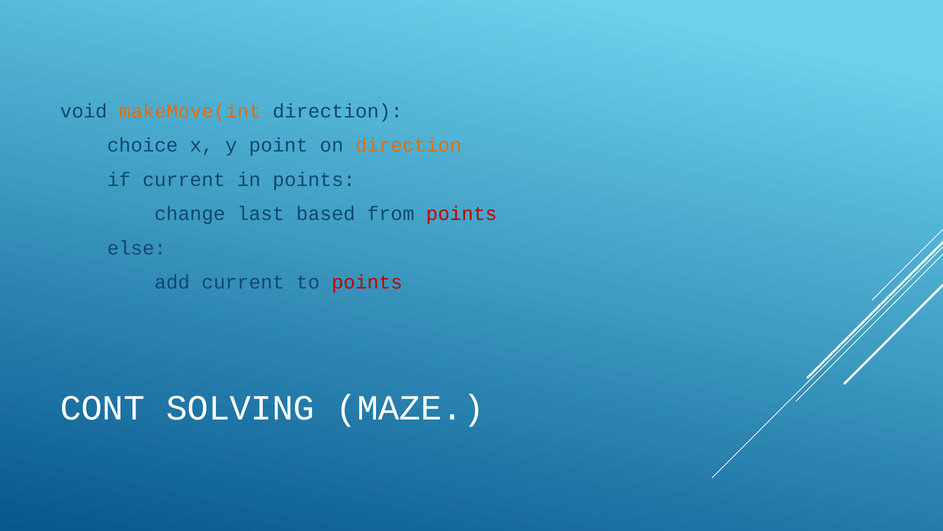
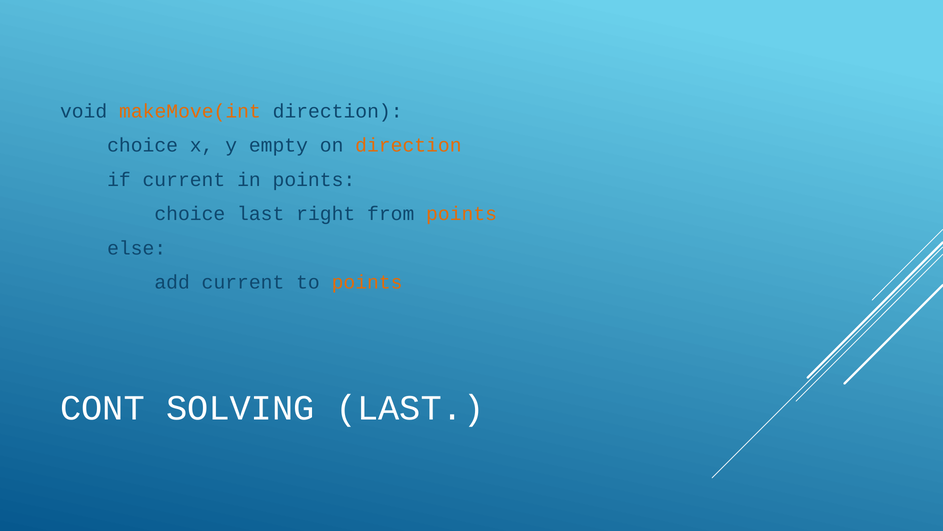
point: point -> empty
change at (190, 214): change -> choice
based: based -> right
points at (462, 214) colour: red -> orange
points at (367, 282) colour: red -> orange
SOLVING MAZE: MAZE -> LAST
